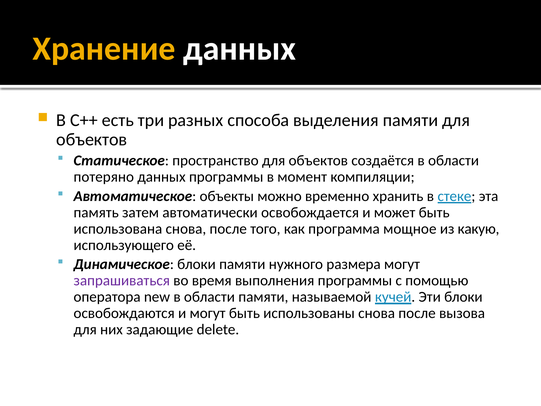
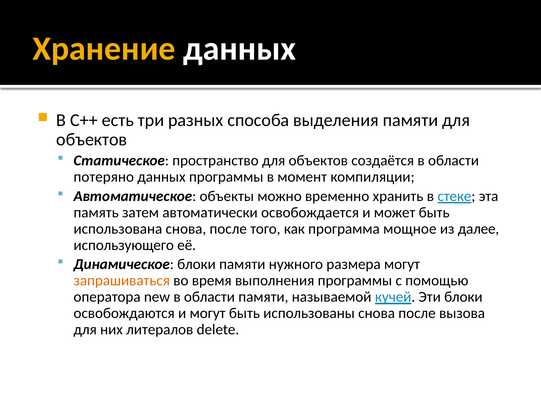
какую: какую -> далее
запрашиваться colour: purple -> orange
задающие: задающие -> литералов
